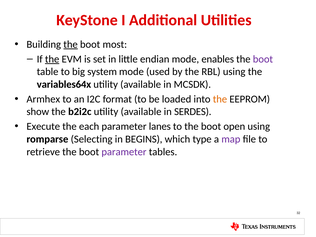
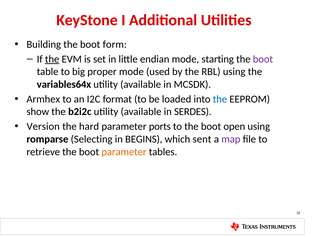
the at (71, 44) underline: present -> none
most: most -> form
enables: enables -> starting
system: system -> proper
the at (220, 99) colour: orange -> blue
Execute: Execute -> Version
each: each -> hard
lanes: lanes -> ports
type: type -> sent
parameter at (124, 152) colour: purple -> orange
